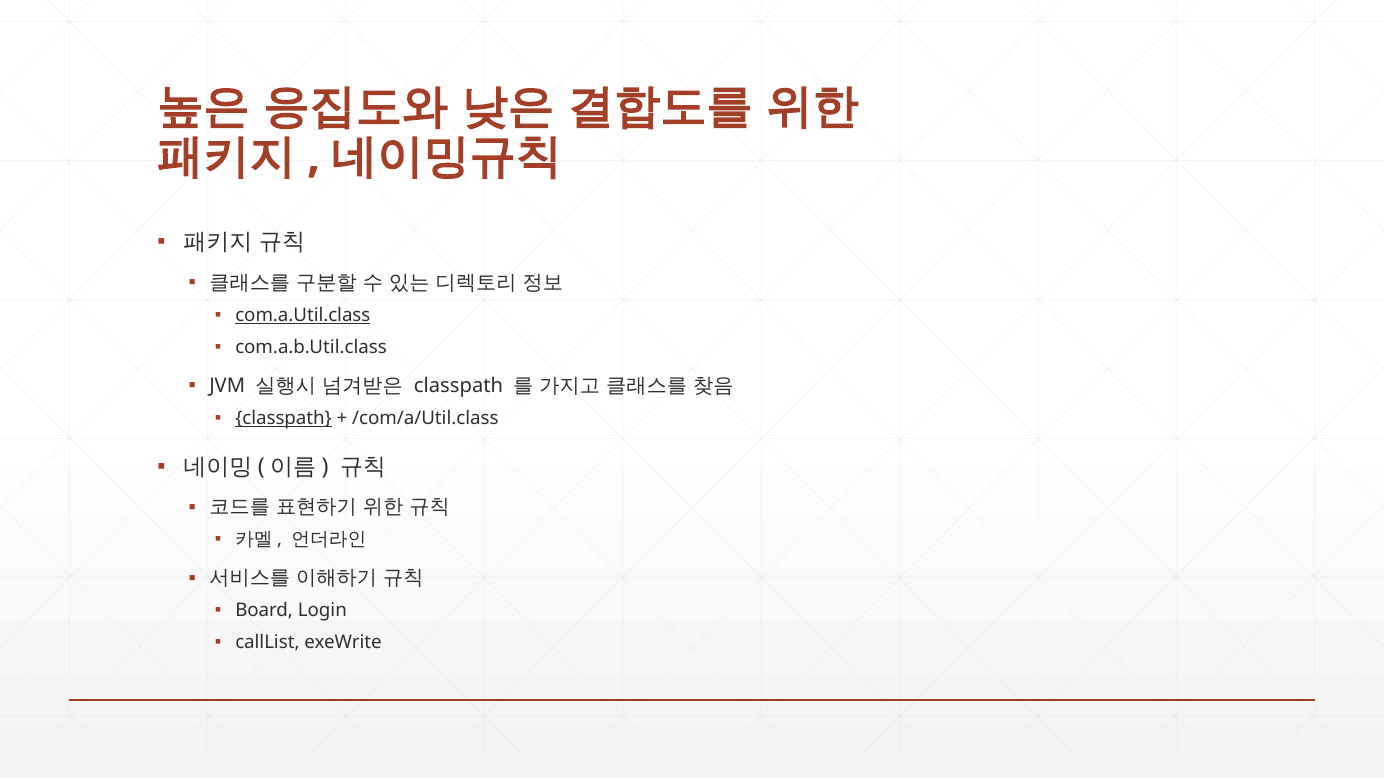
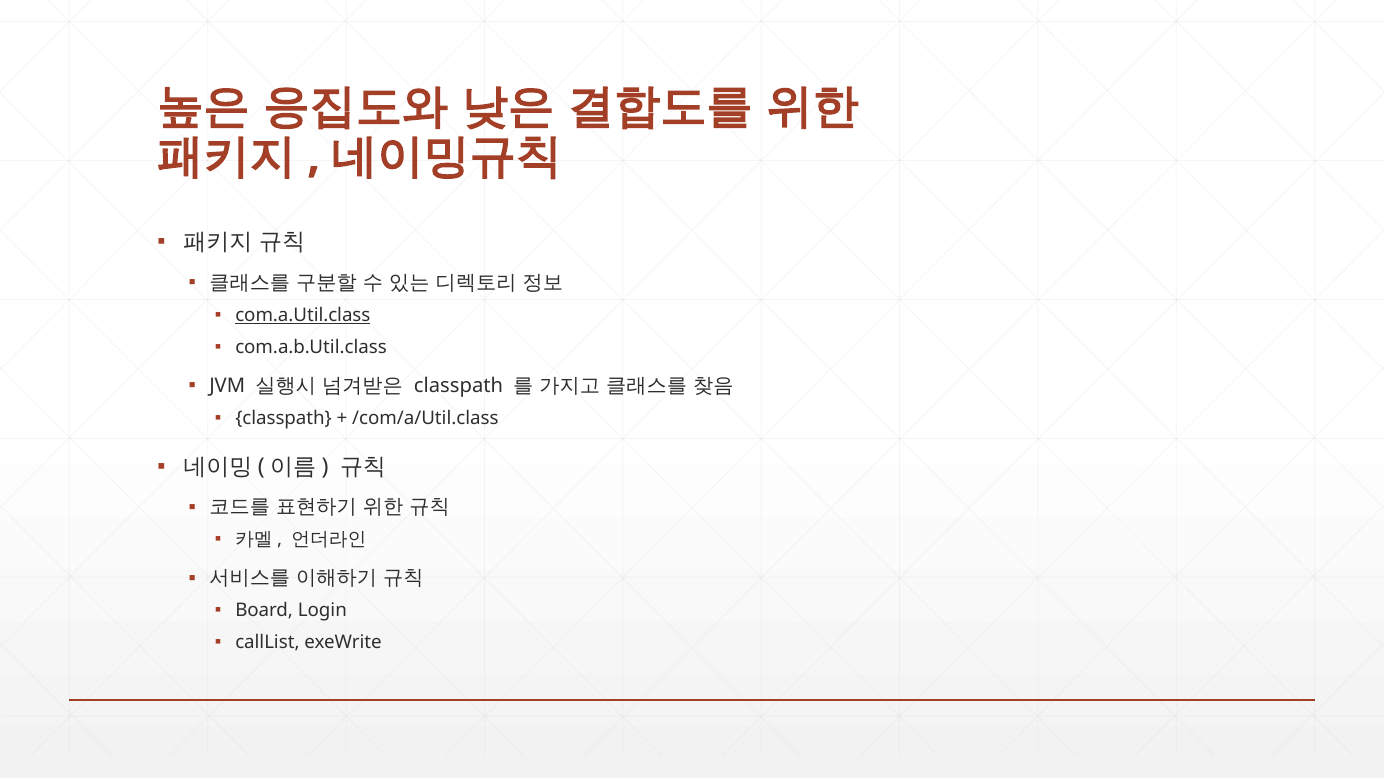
classpath at (284, 418) underline: present -> none
